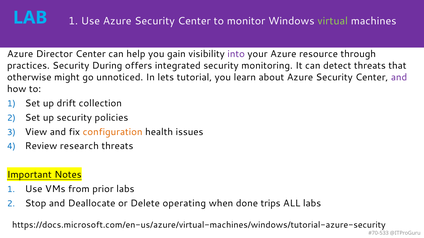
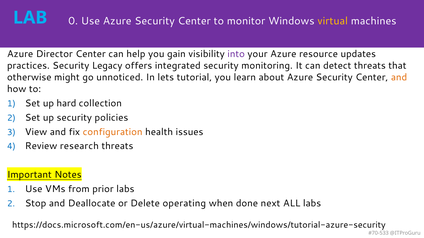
1 at (73, 21): 1 -> 0
virtual colour: light green -> yellow
through: through -> updates
During: During -> Legacy
and at (399, 78) colour: purple -> orange
drift: drift -> hard
trips: trips -> next
